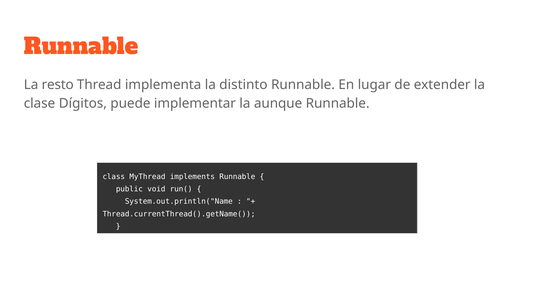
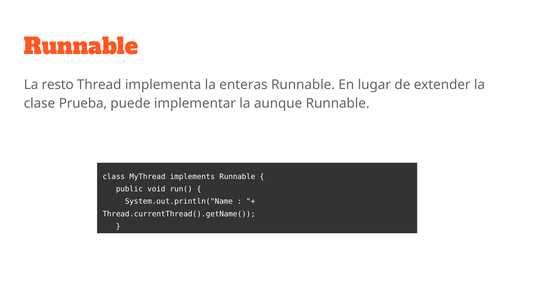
distinto: distinto -> enteras
Dígitos: Dígitos -> Prueba
